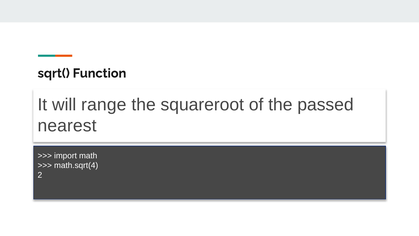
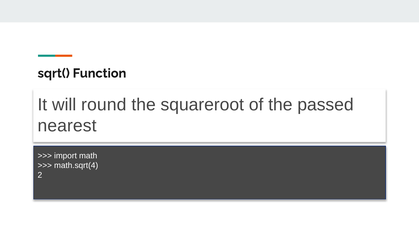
range: range -> round
